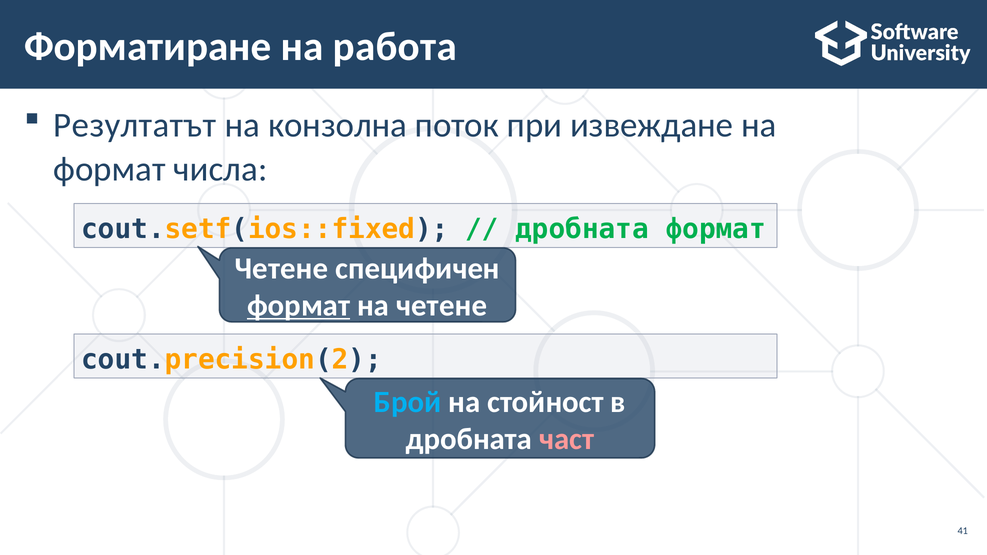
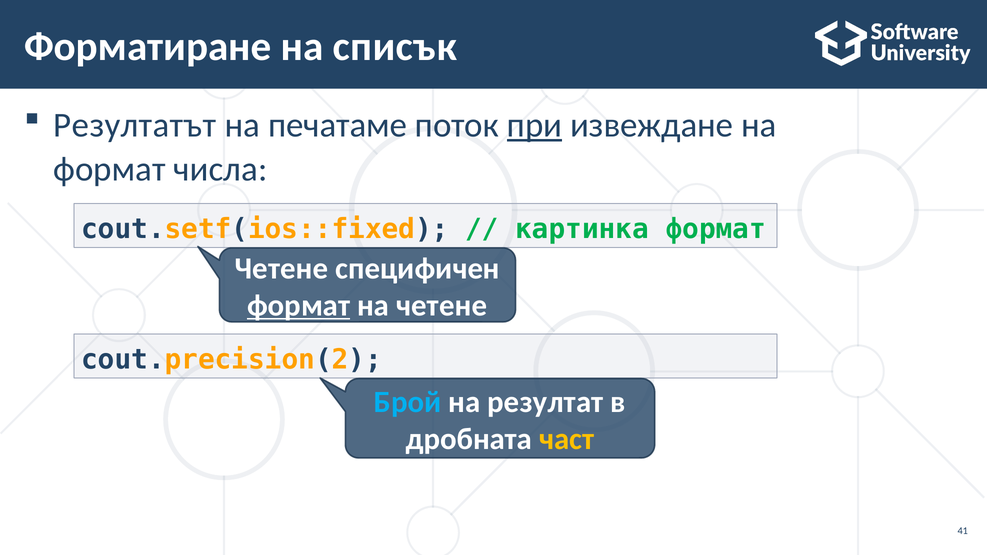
работа: работа -> списък
конзолна: конзолна -> печатаме
при underline: none -> present
дробната at (582, 229): дробната -> картинка
стойност: стойност -> резултат
част colour: pink -> yellow
